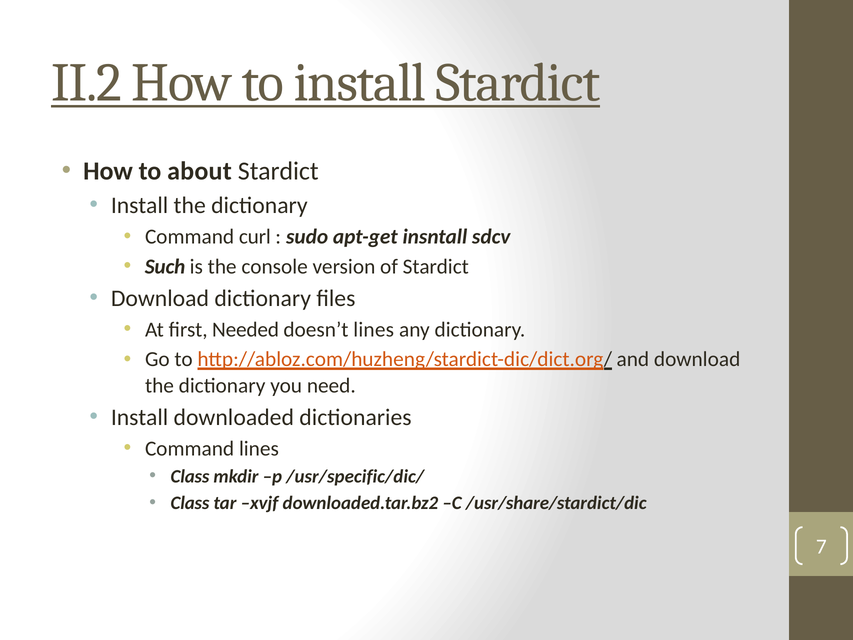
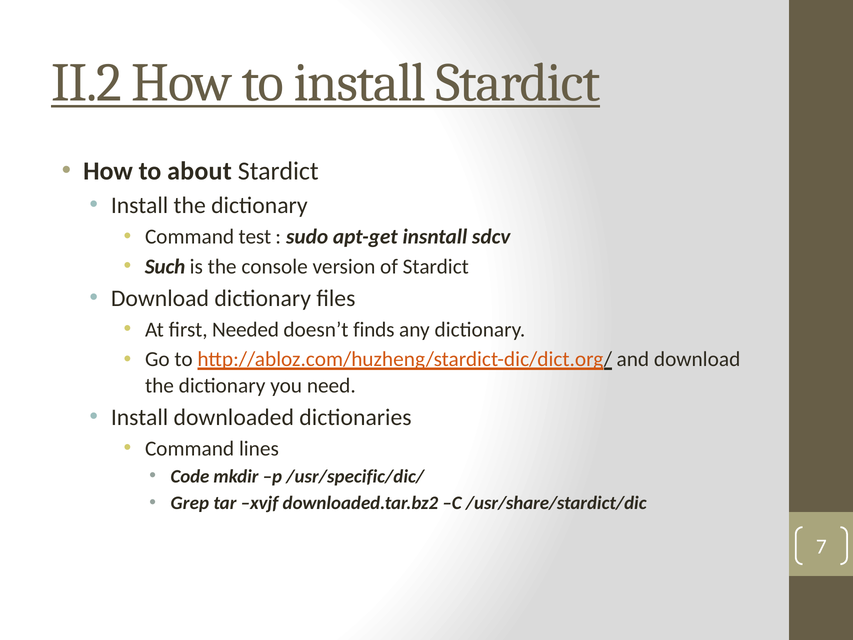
curl: curl -> test
doesn’t lines: lines -> finds
Class at (190, 476): Class -> Code
Class at (190, 503): Class -> Grep
